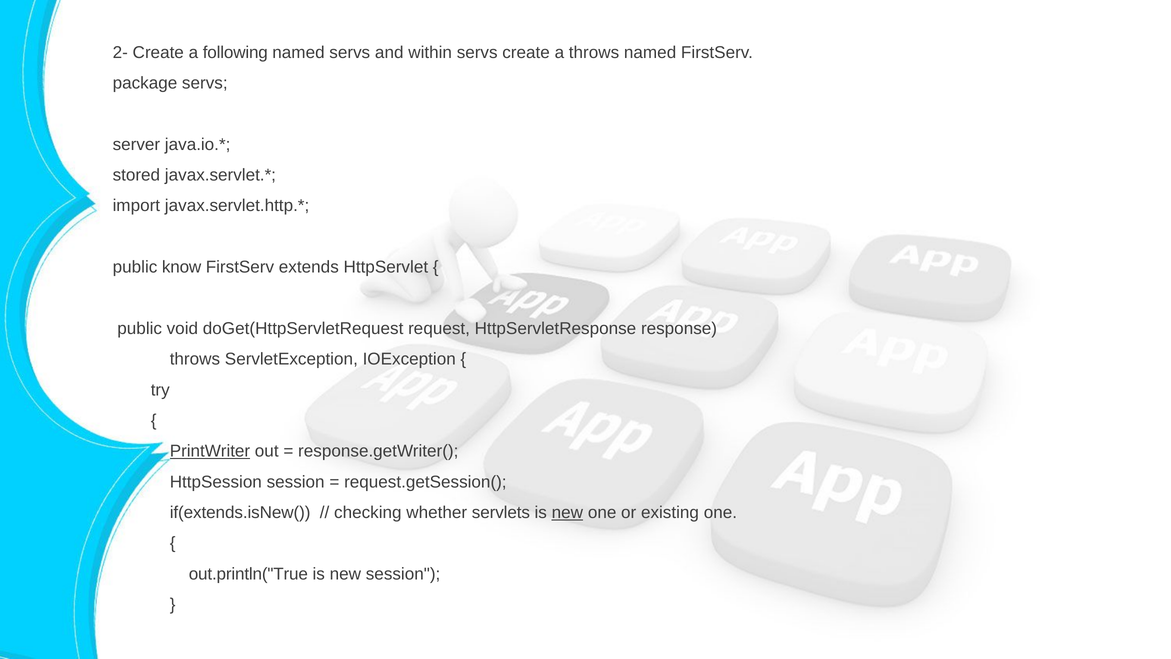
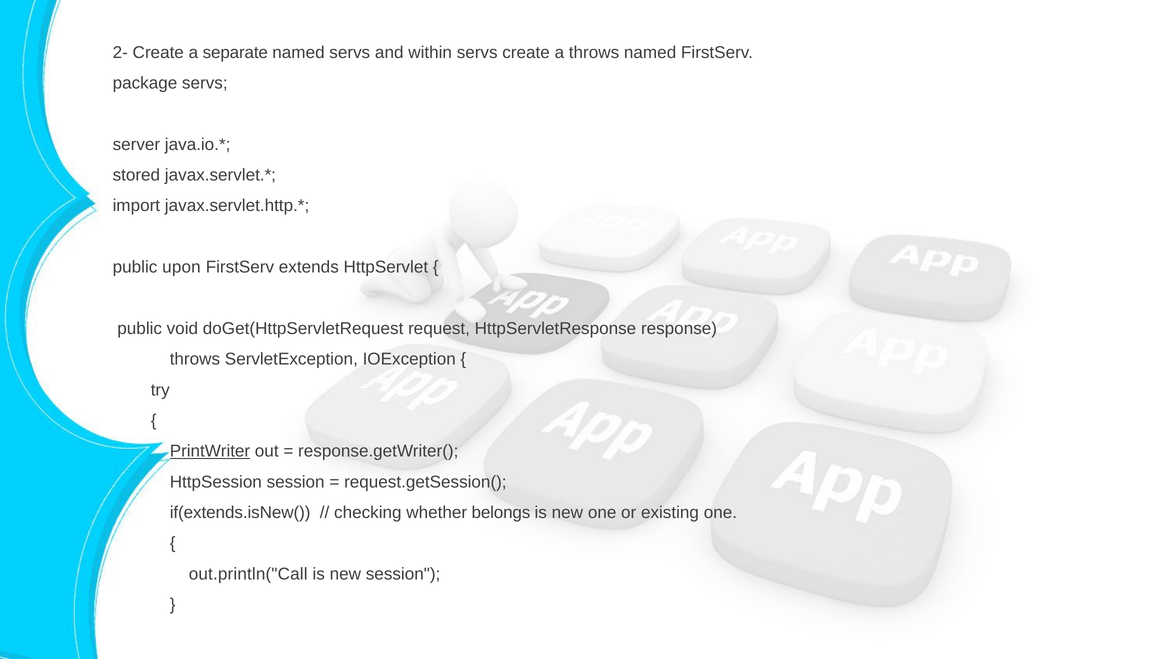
following: following -> separate
know: know -> upon
servlets: servlets -> belongs
new at (567, 512) underline: present -> none
out.println("True: out.println("True -> out.println("Call
